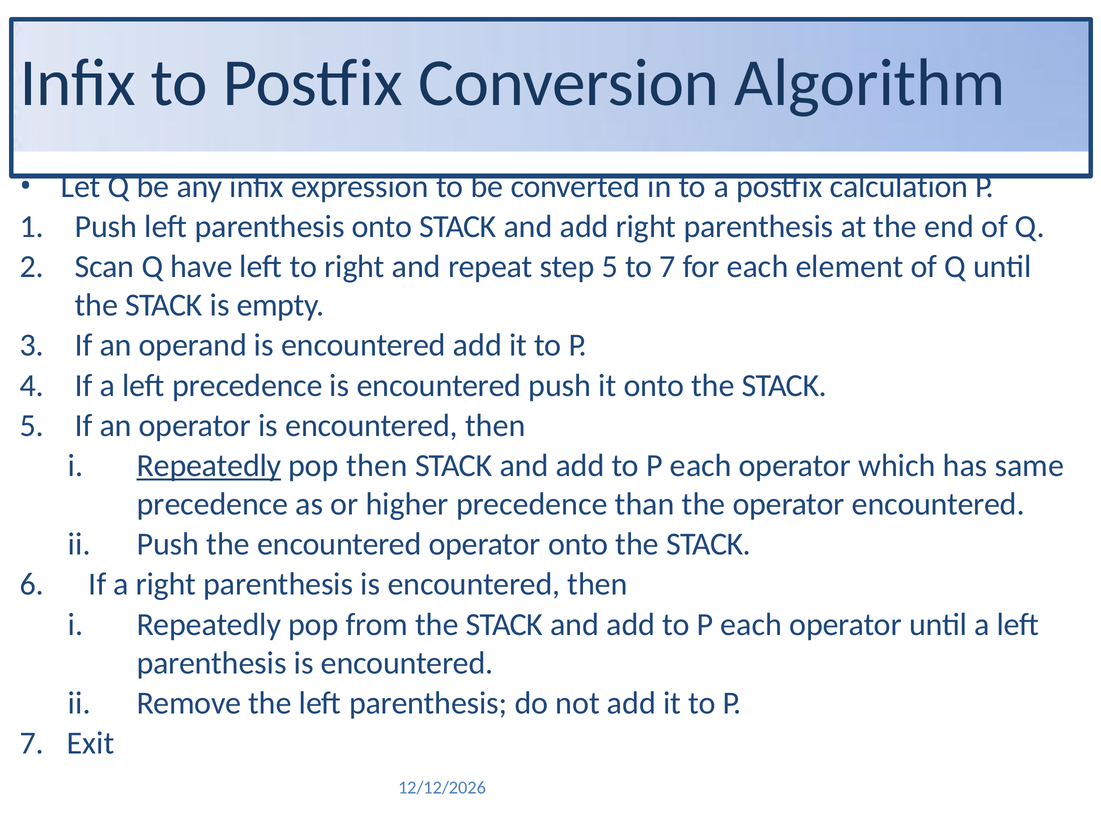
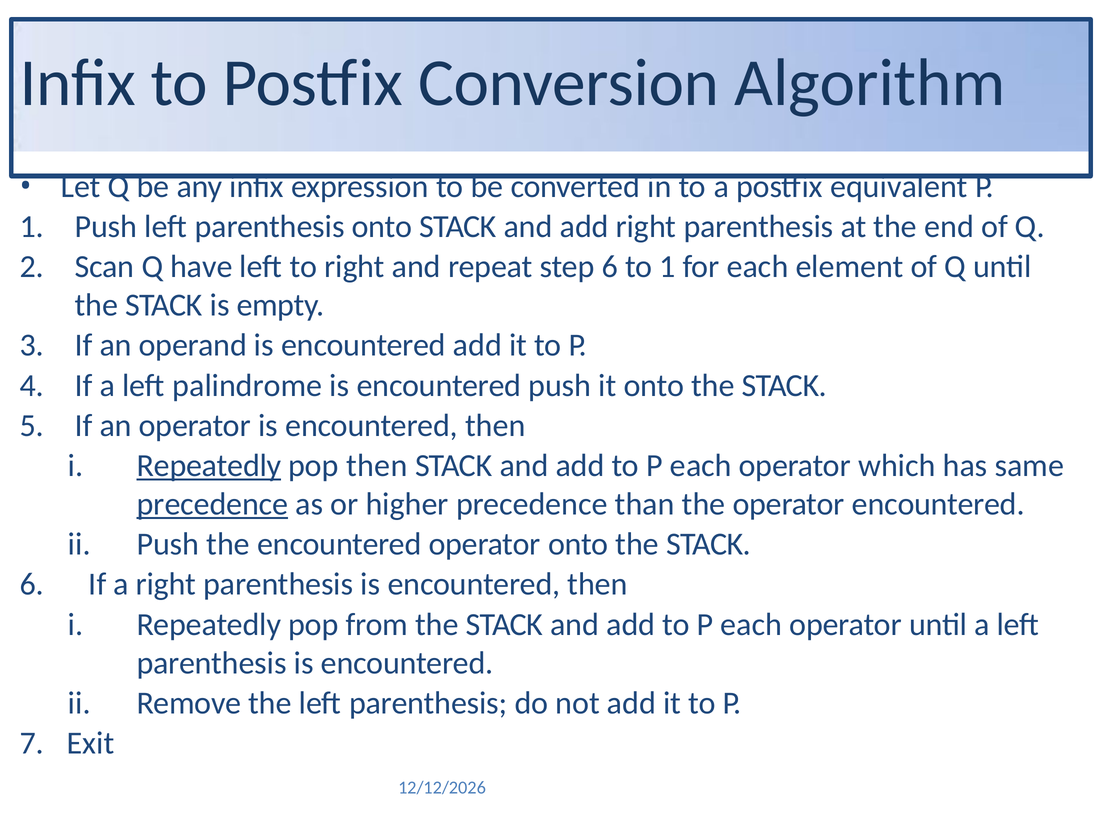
calculation: calculation -> equivalent
step 5: 5 -> 6
to 7: 7 -> 1
left precedence: precedence -> palindrome
precedence at (213, 504) underline: none -> present
